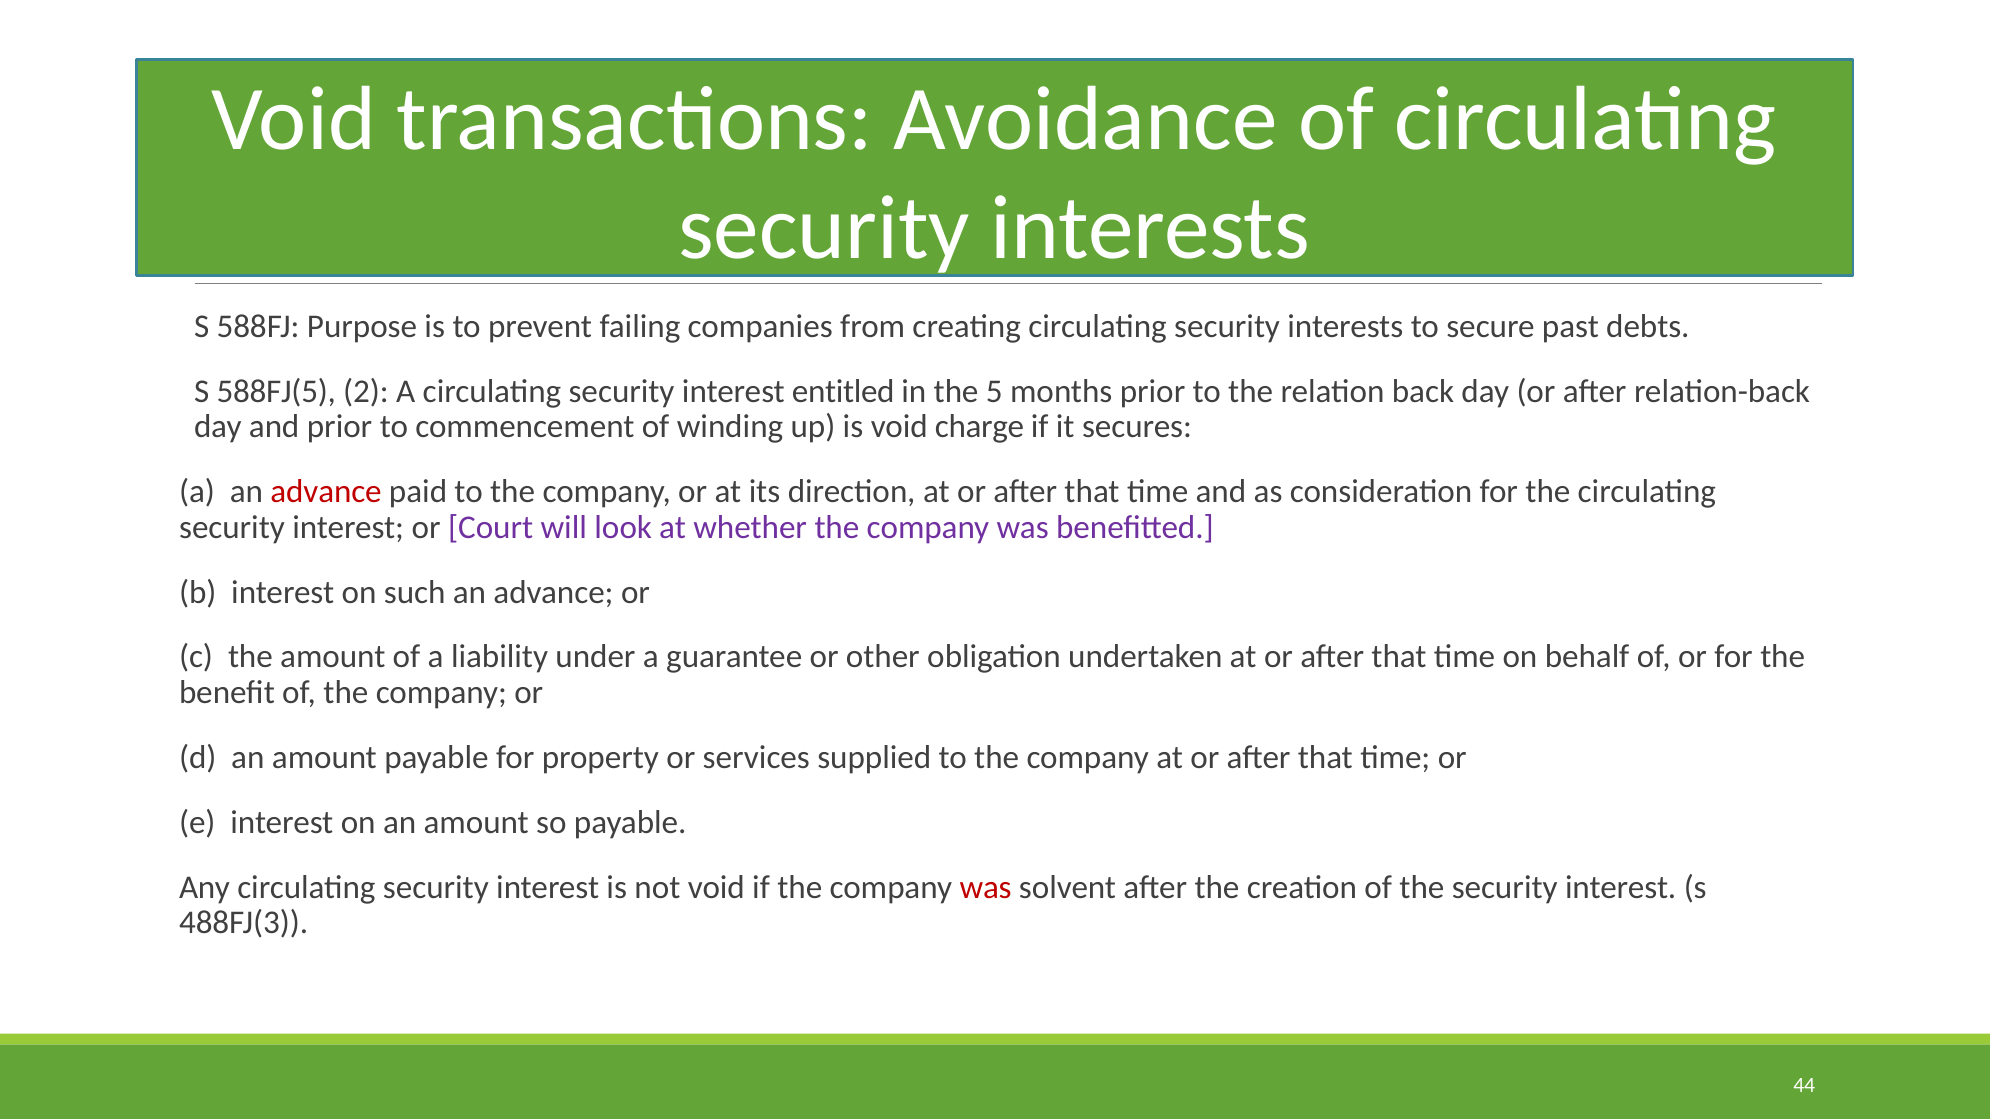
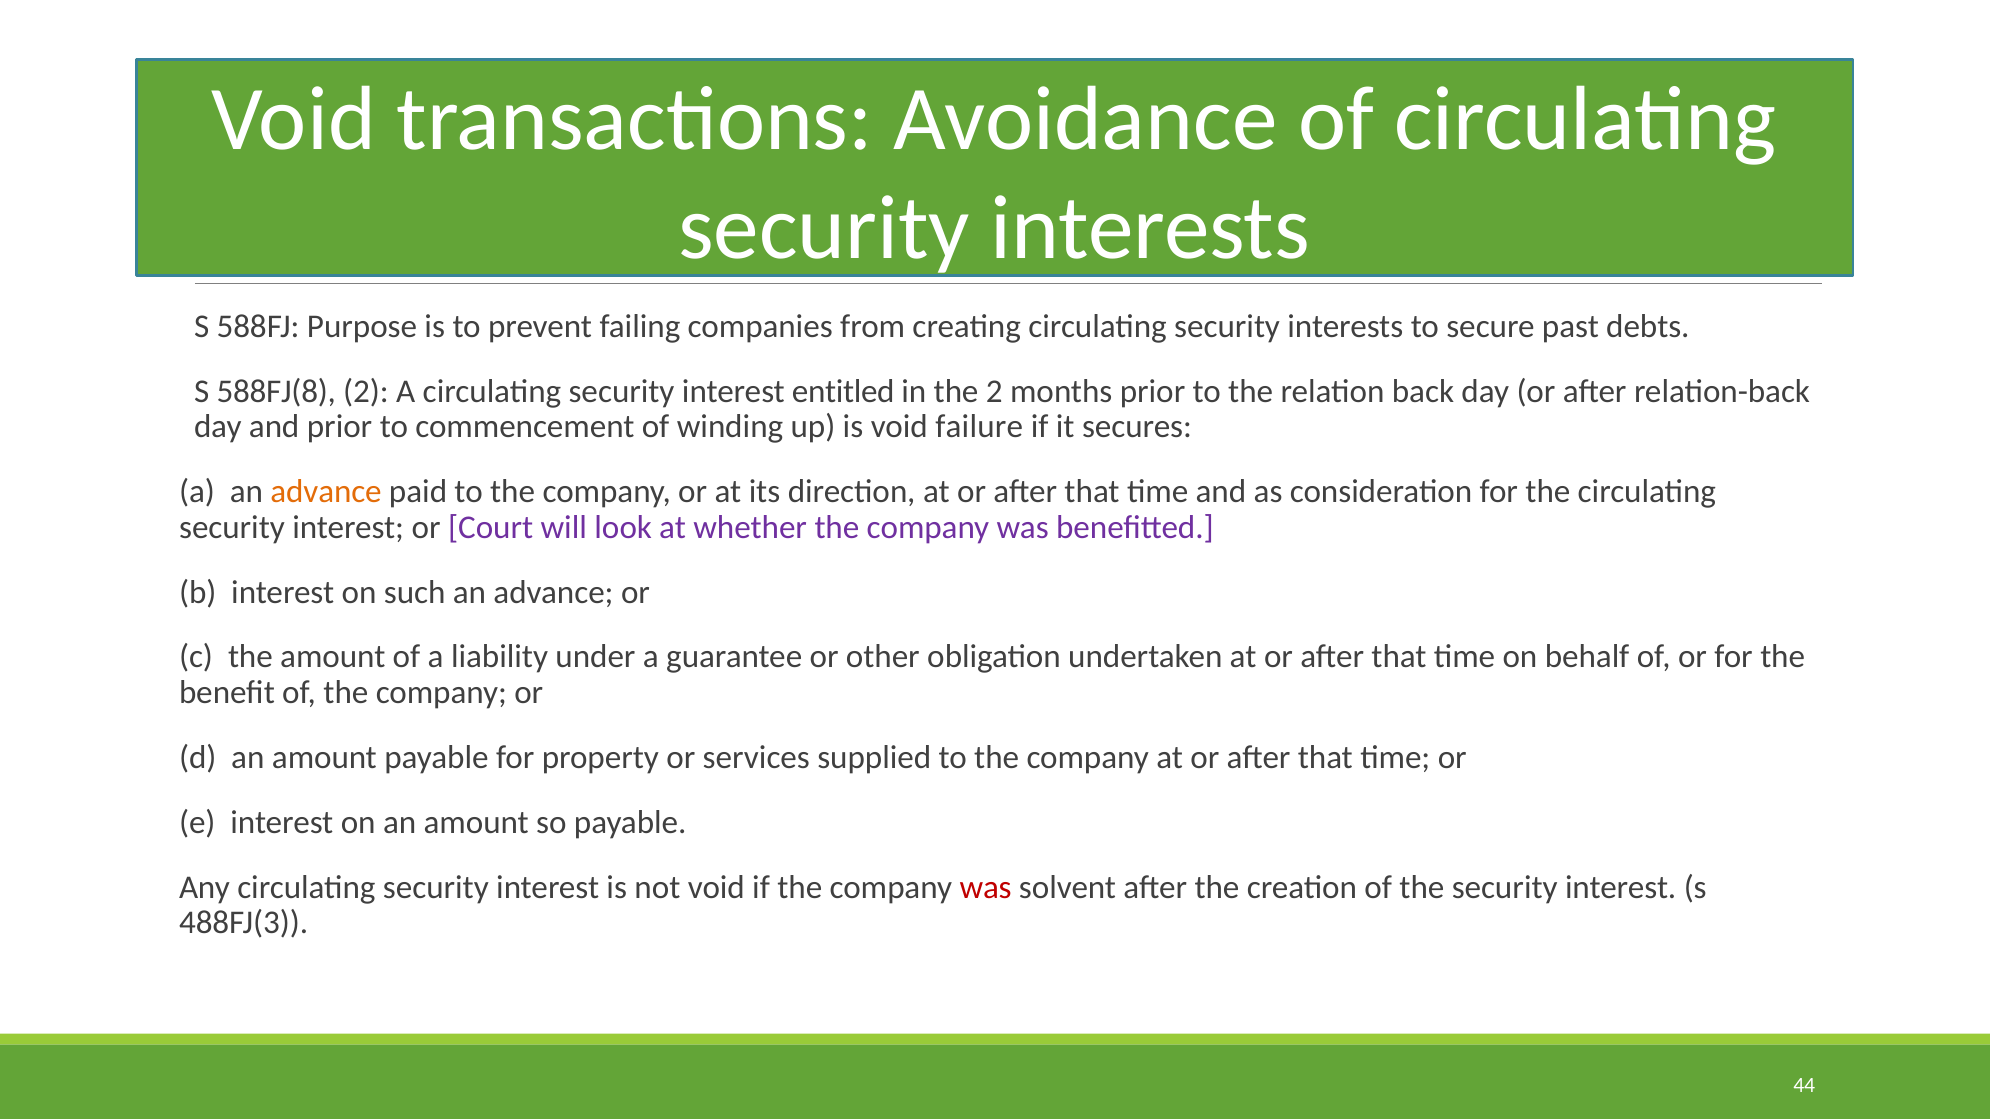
588FJ(5: 588FJ(5 -> 588FJ(8
the 5: 5 -> 2
charge: charge -> failure
advance at (326, 492) colour: red -> orange
